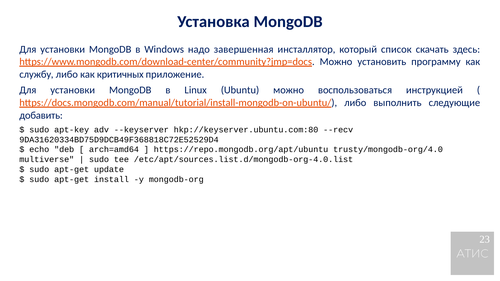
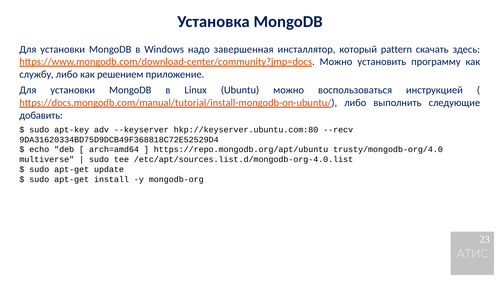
список: список -> pattern
критичных: критичных -> решением
